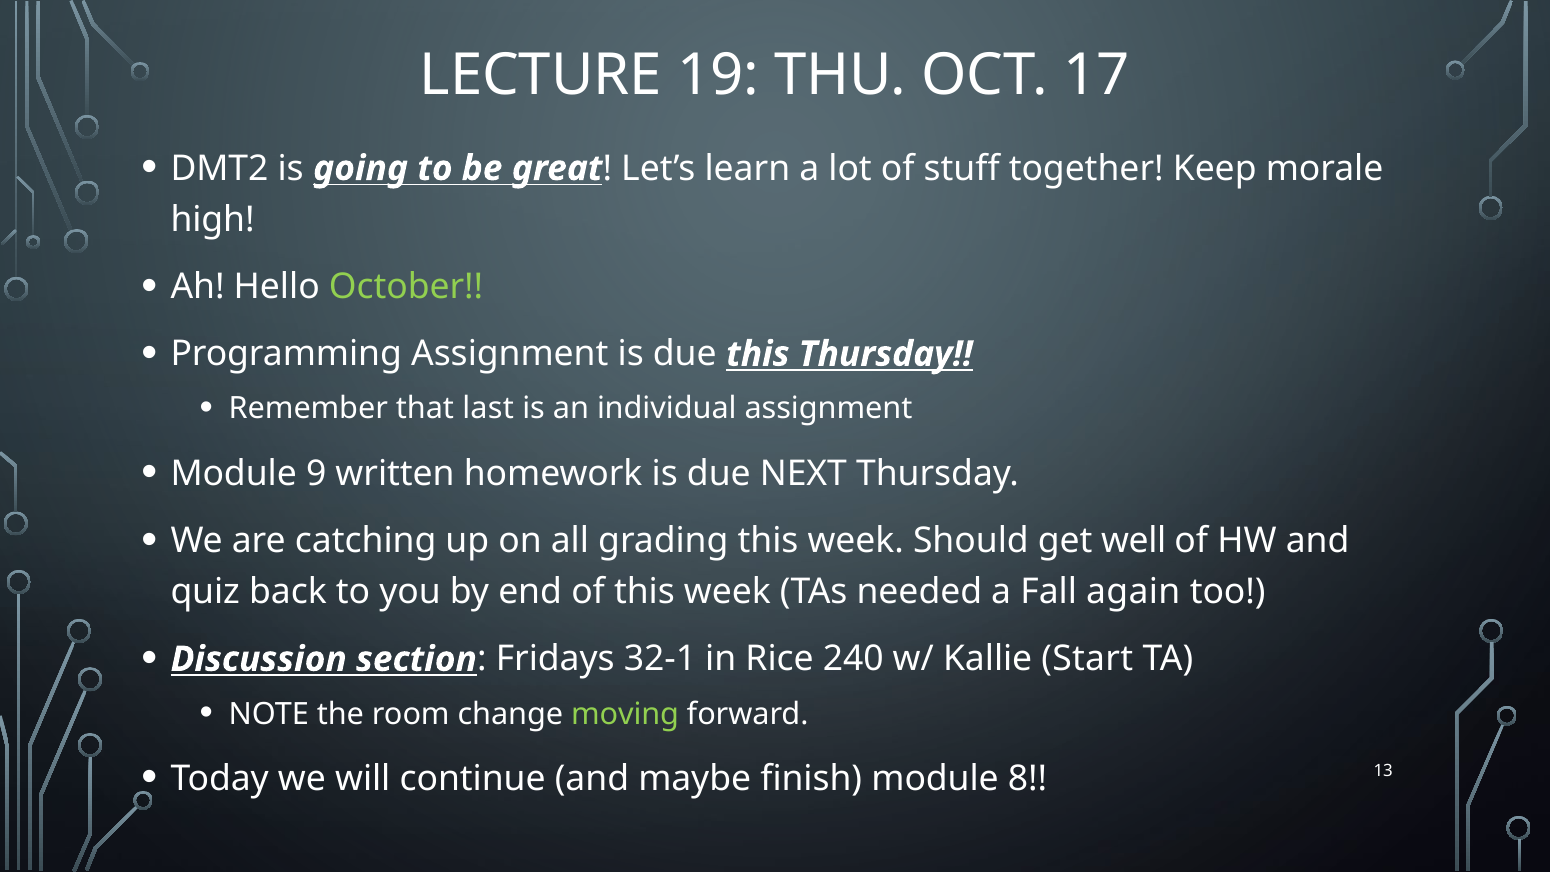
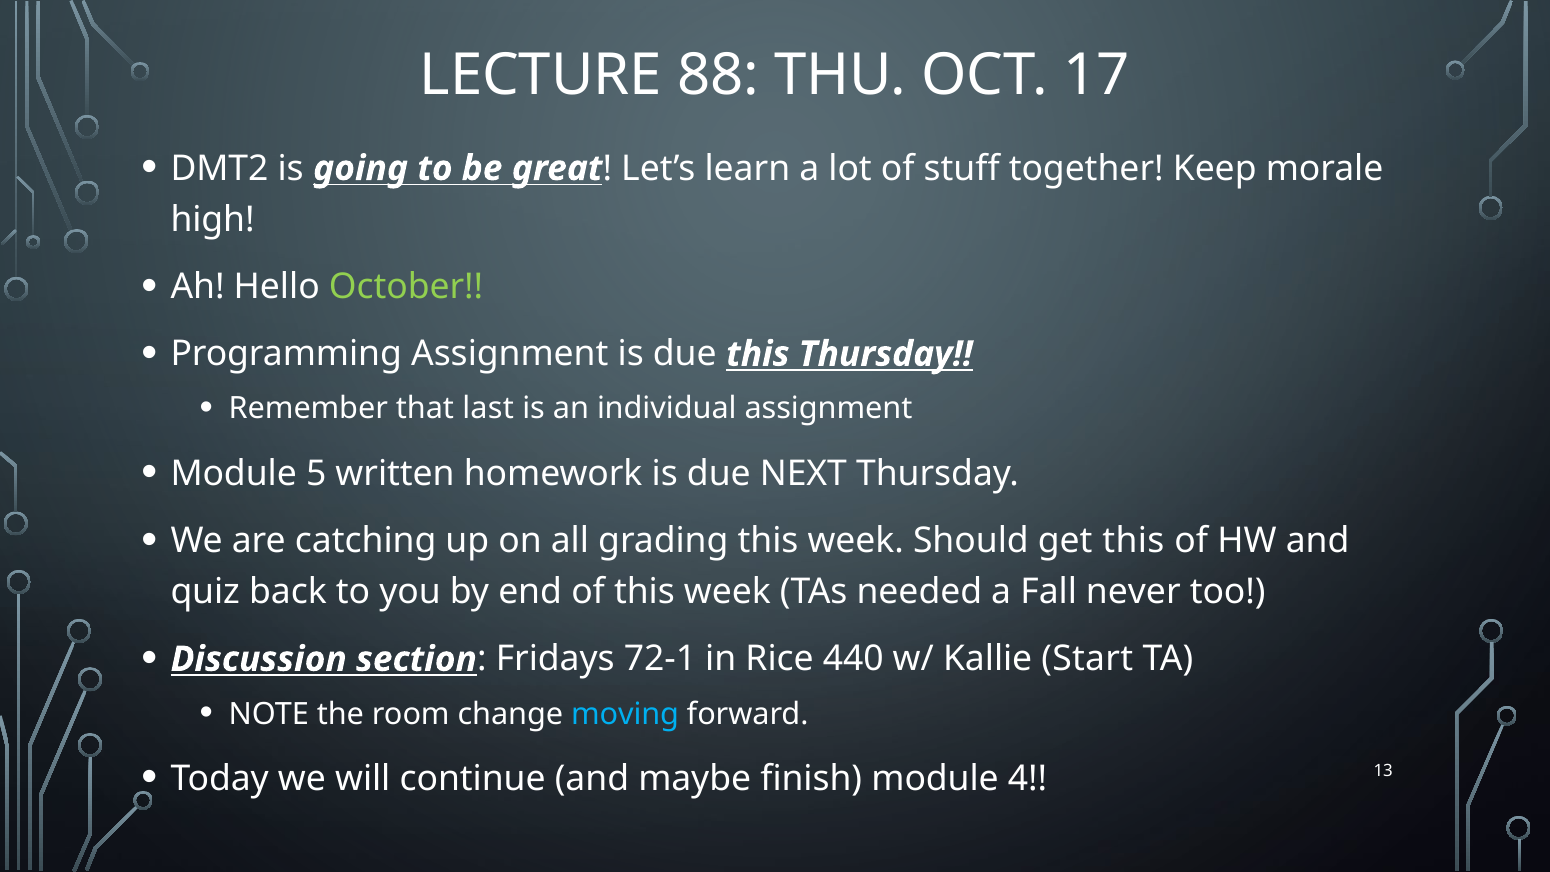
19: 19 -> 88
9: 9 -> 5
get well: well -> this
again: again -> never
32-1: 32-1 -> 72-1
240: 240 -> 440
moving colour: light green -> light blue
8: 8 -> 4
